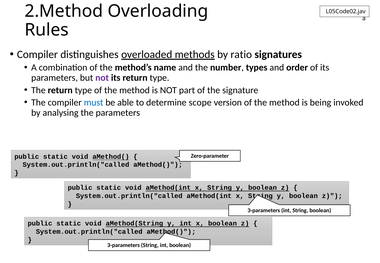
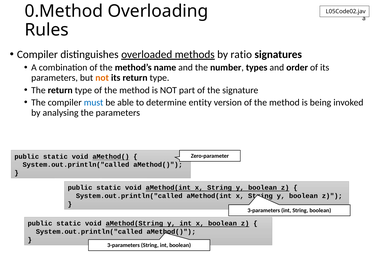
2.Method: 2.Method -> 0.Method
not at (102, 78) colour: purple -> orange
scope: scope -> entity
